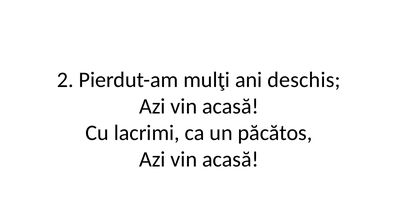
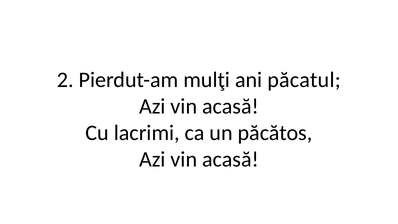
deschis: deschis -> păcatul
